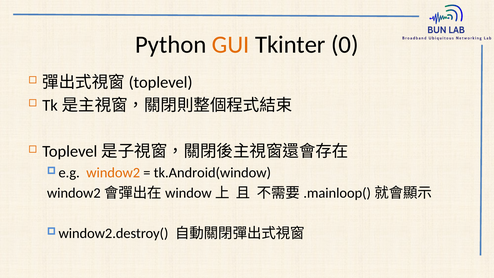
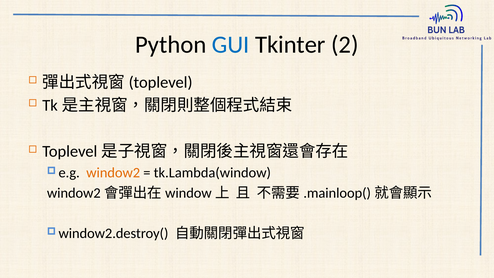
GUI colour: orange -> blue
0: 0 -> 2
tk.Android(window: tk.Android(window -> tk.Lambda(window
